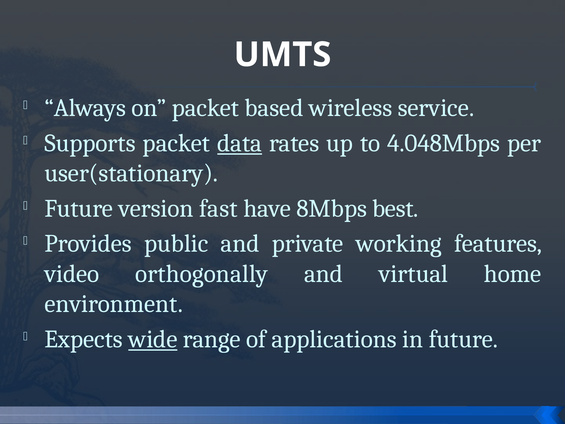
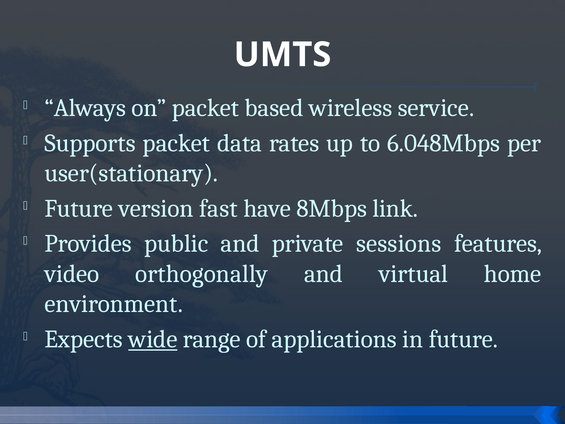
data underline: present -> none
4.048Mbps: 4.048Mbps -> 6.048Mbps
best: best -> link
working: working -> sessions
